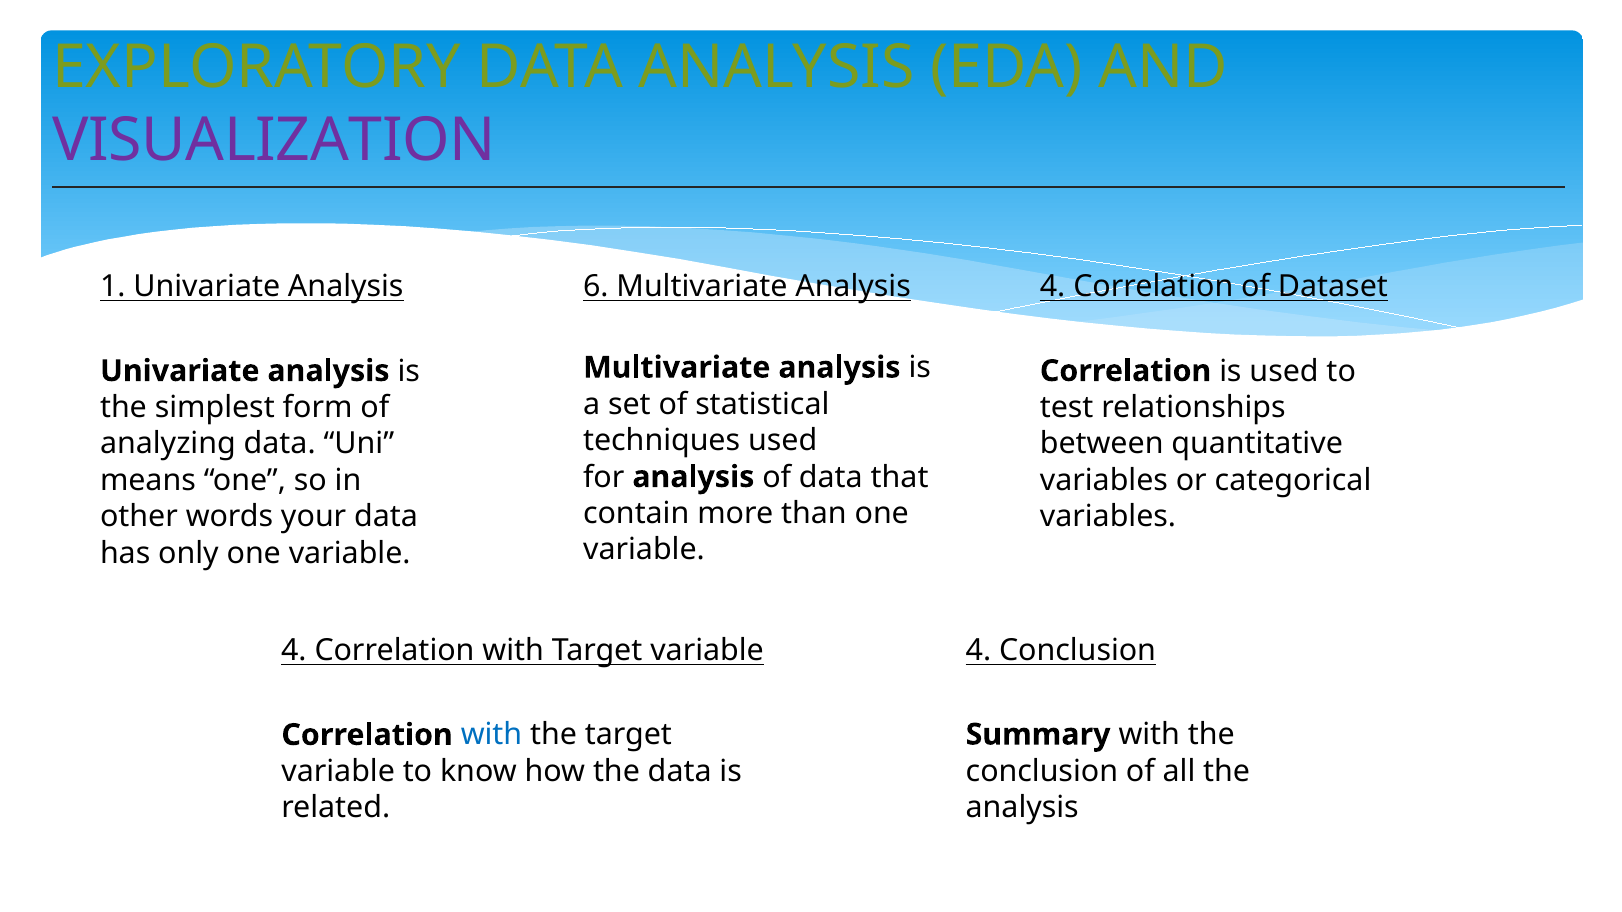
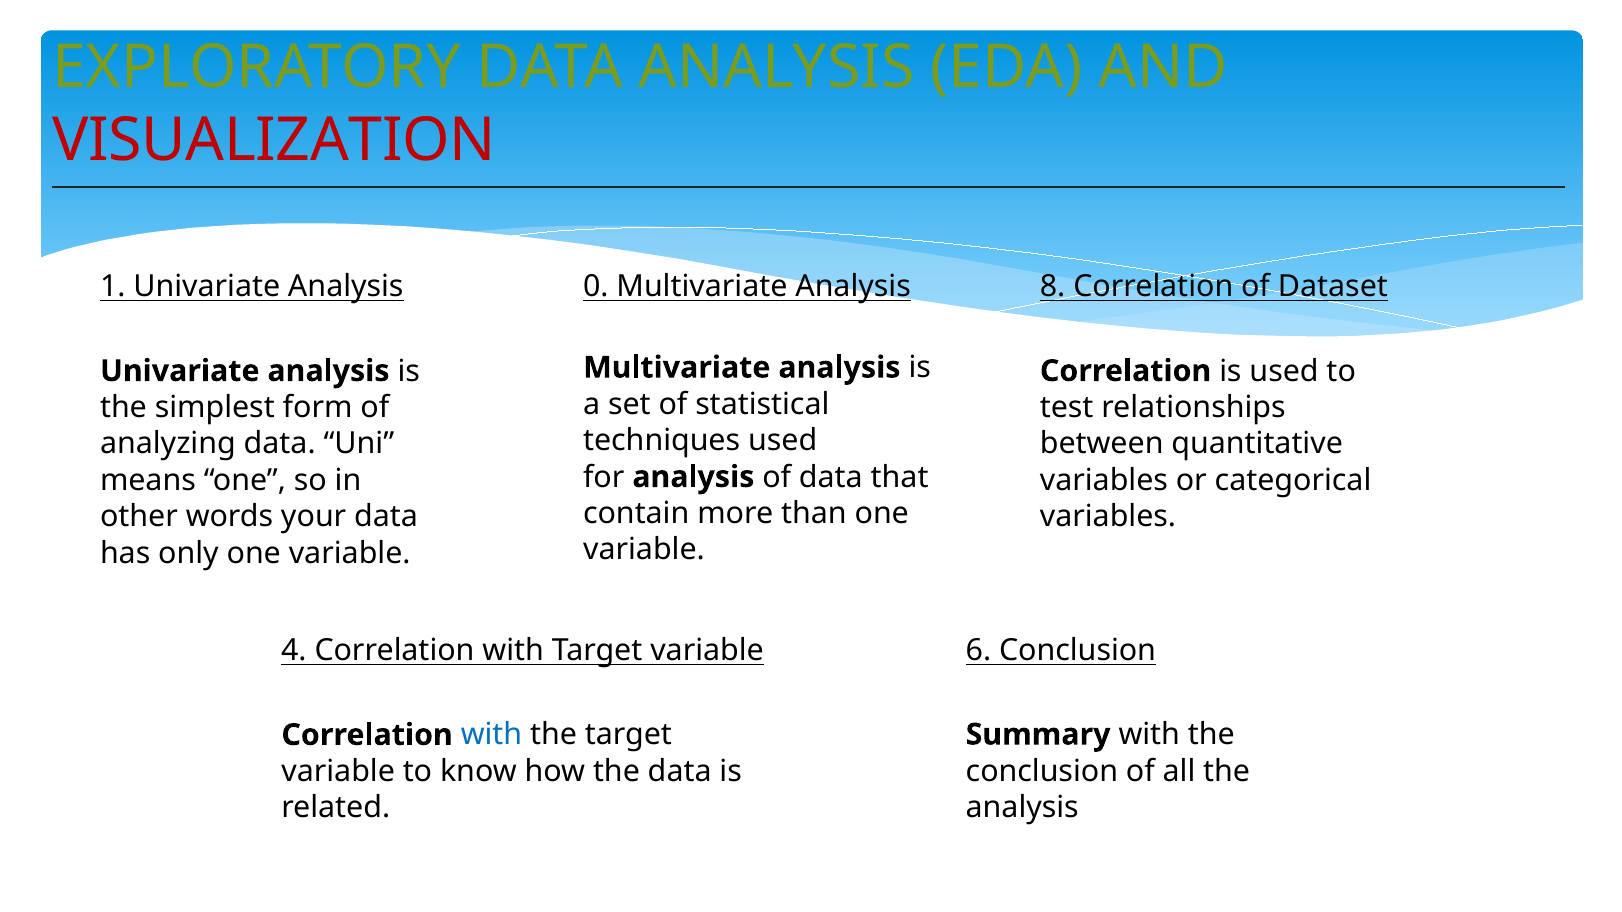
VISUALIZATION colour: purple -> red
6: 6 -> 0
Analysis 4: 4 -> 8
variable 4: 4 -> 6
